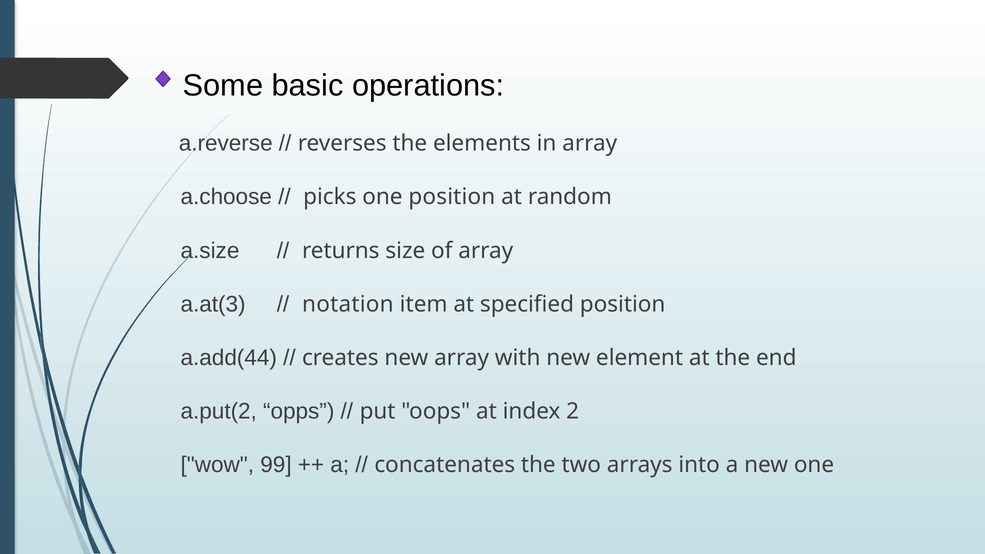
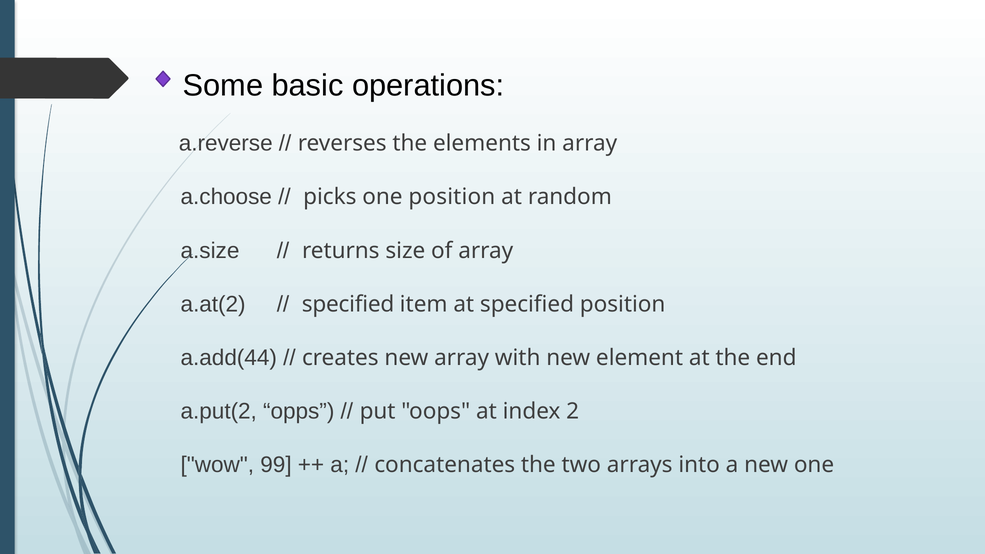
a.at(3: a.at(3 -> a.at(2
notation at (348, 304): notation -> specified
